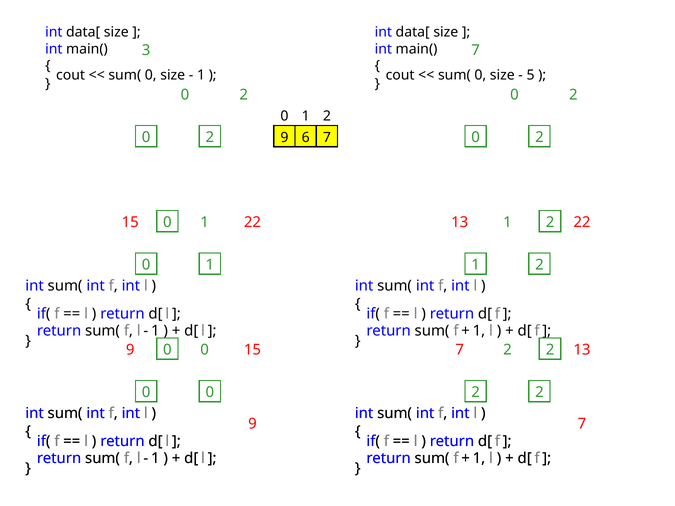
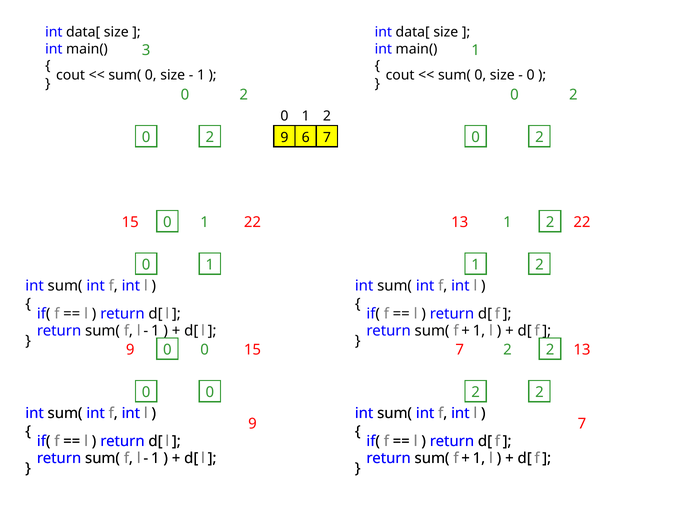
3 7: 7 -> 1
5 at (531, 75): 5 -> 0
